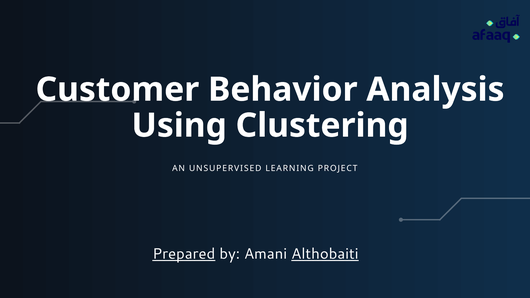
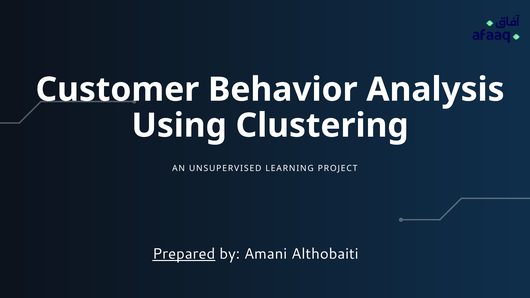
Althobaiti underline: present -> none
